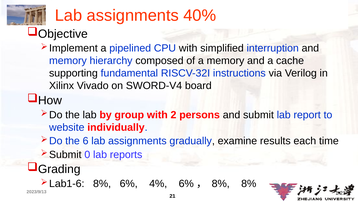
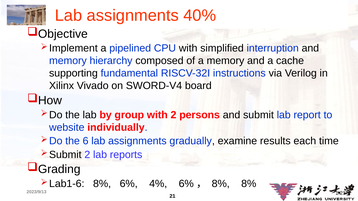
0 at (87, 155): 0 -> 2
